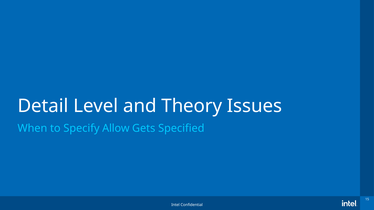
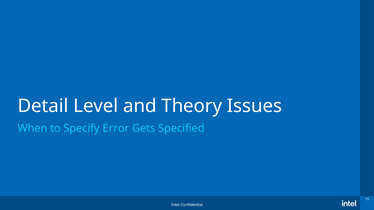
Allow: Allow -> Error
